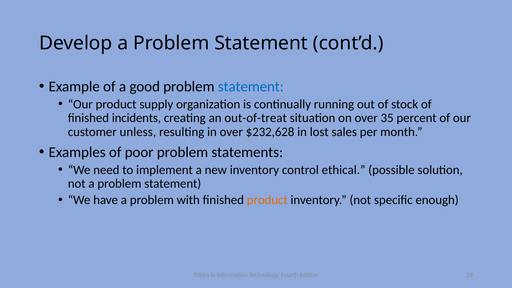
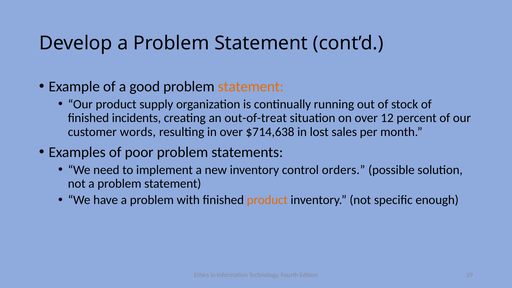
statement at (251, 87) colour: blue -> orange
35: 35 -> 12
unless: unless -> words
$232,628: $232,628 -> $714,638
ethical: ethical -> orders
